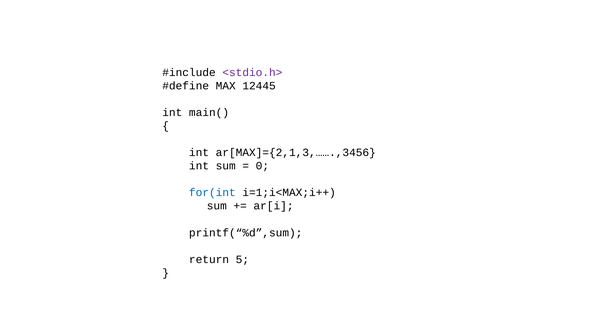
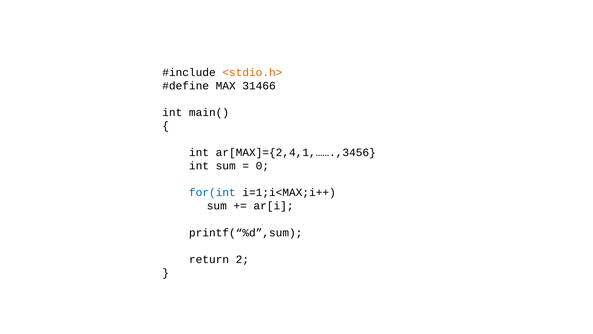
<stdio.h> colour: purple -> orange
12445: 12445 -> 31466
ar[MAX]={2,1,3,…….,3456: ar[MAX]={2,1,3,…….,3456 -> ar[MAX]={2,4,1,…….,3456
5: 5 -> 2
